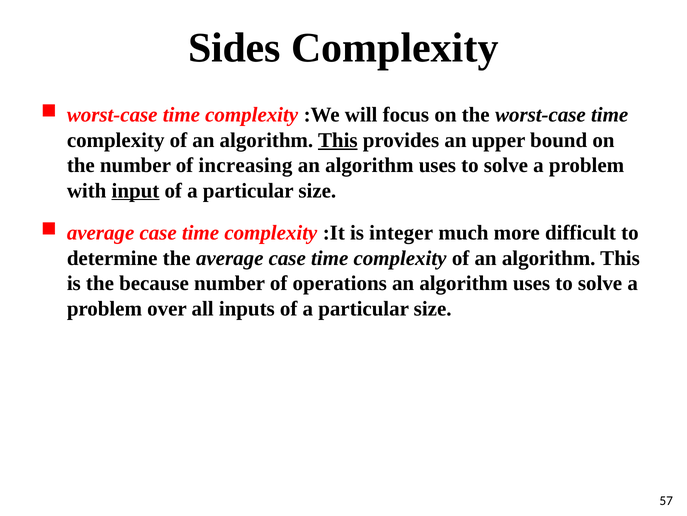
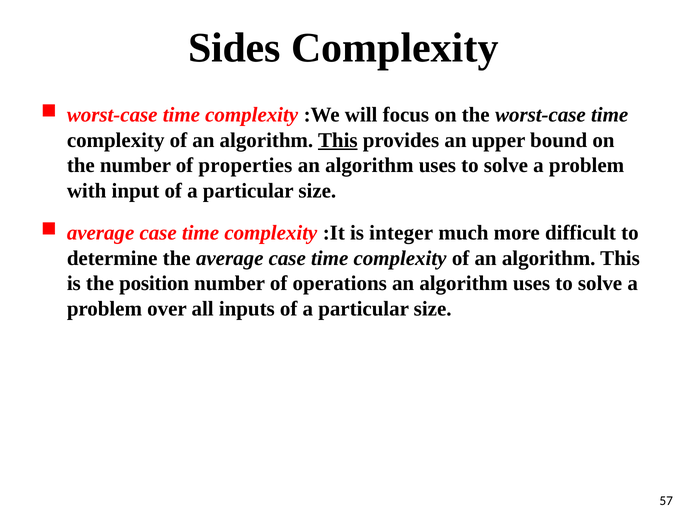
increasing: increasing -> properties
input underline: present -> none
because: because -> position
